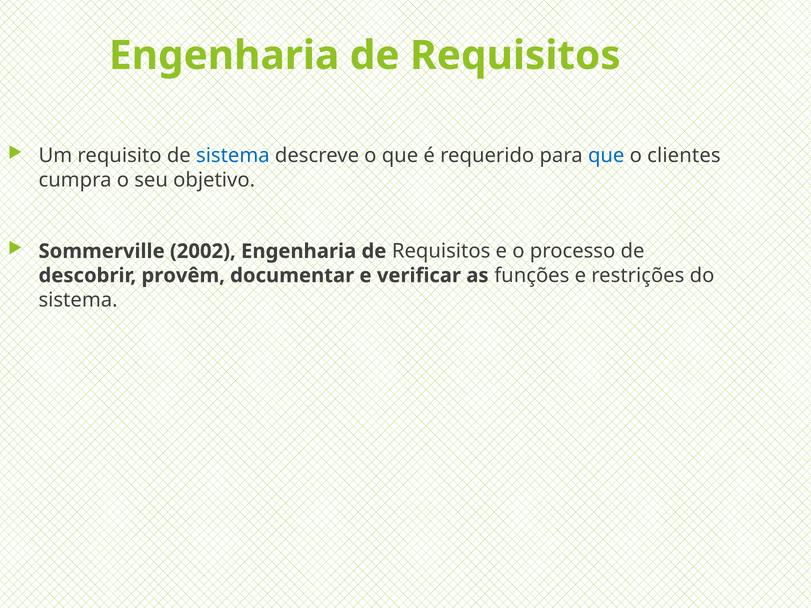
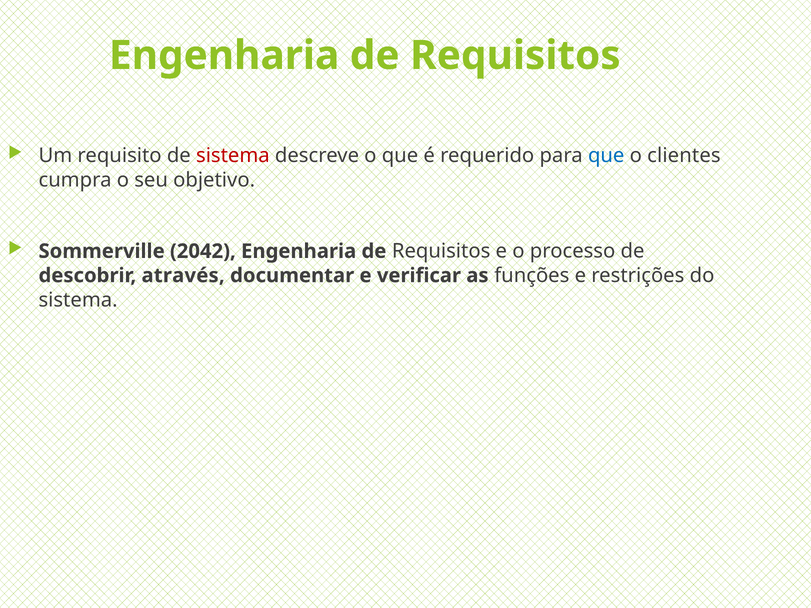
sistema at (233, 156) colour: blue -> red
2002: 2002 -> 2042
provêm: provêm -> através
